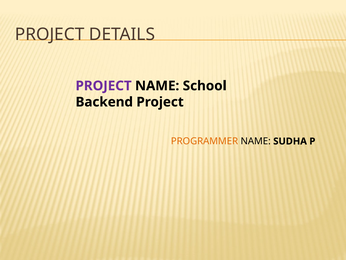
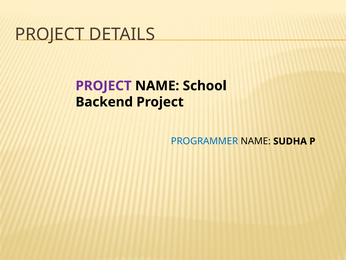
PROGRAMMER colour: orange -> blue
